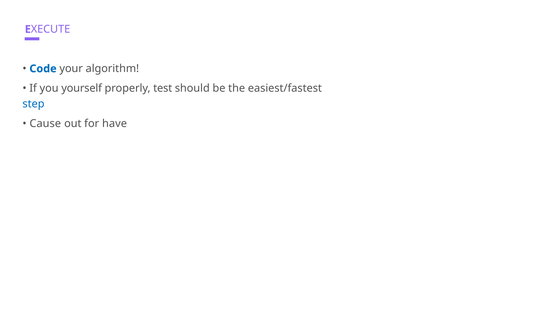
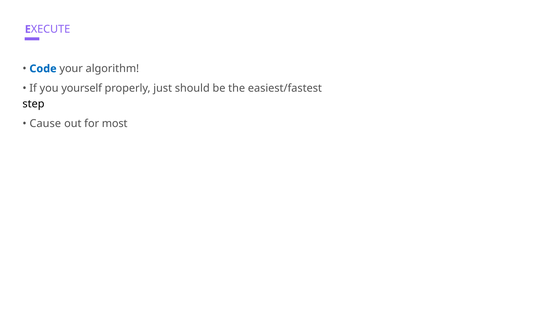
test: test -> just
step colour: blue -> black
have: have -> most
